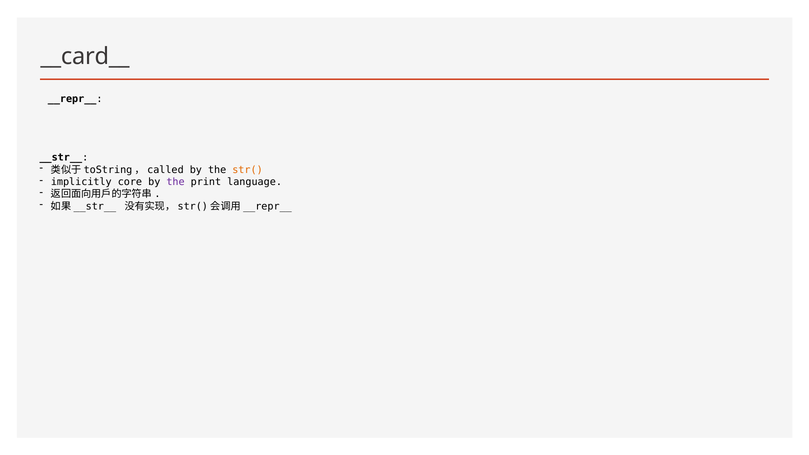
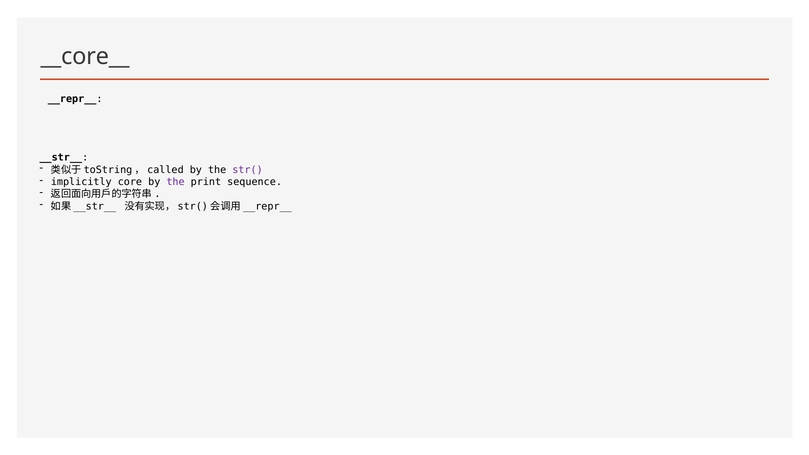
__card__: __card__ -> __core__
str( colour: orange -> purple
language: language -> sequence
